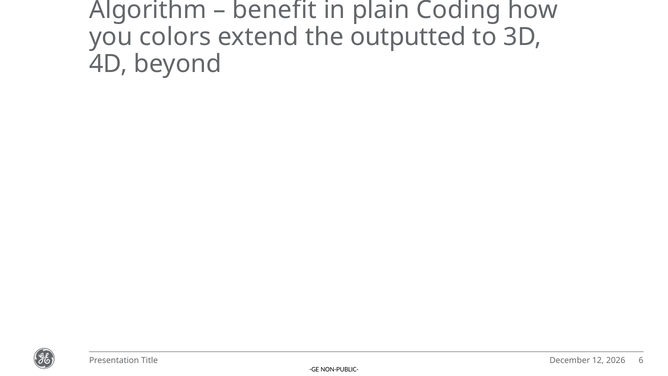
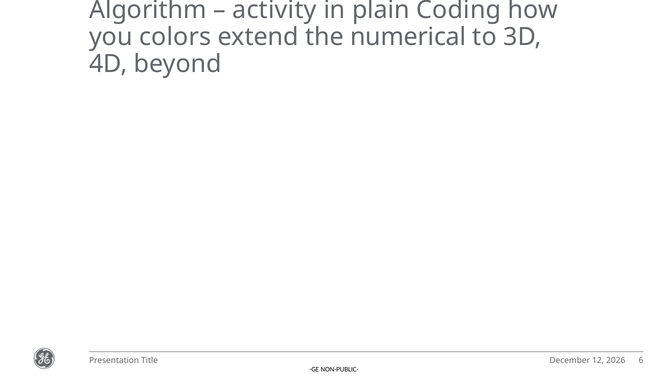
benefit: benefit -> activity
outputted: outputted -> numerical
